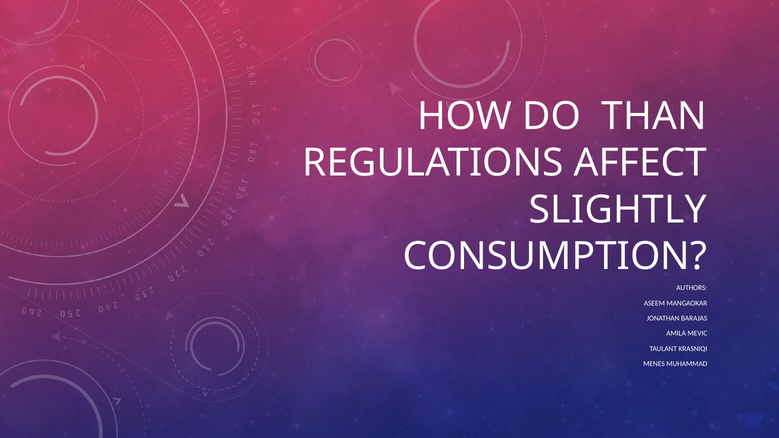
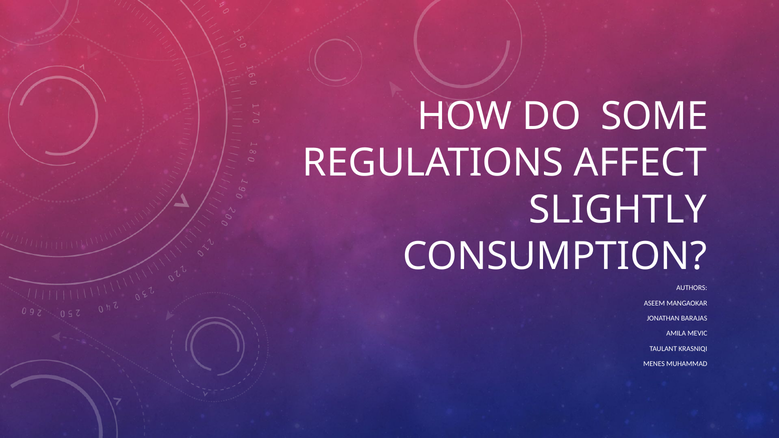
THAN: THAN -> SOME
